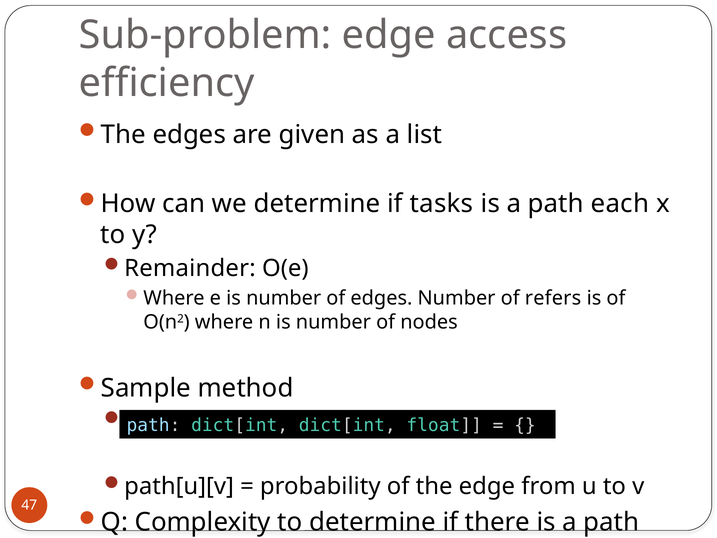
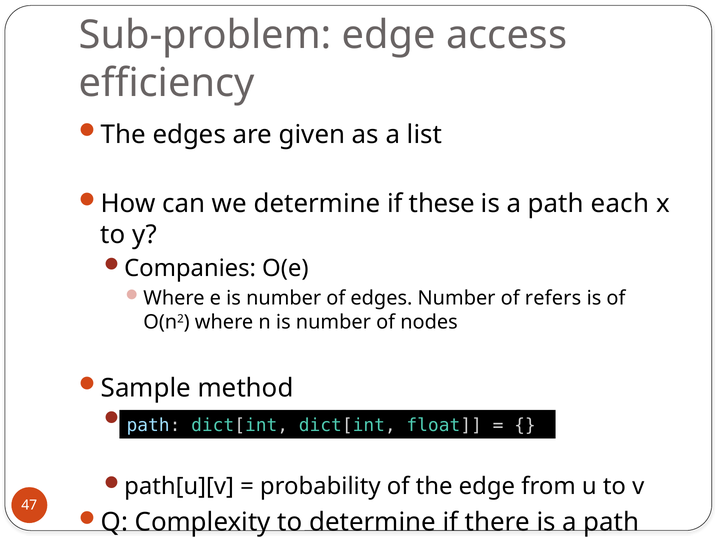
tasks: tasks -> these
Remainder: Remainder -> Companies
